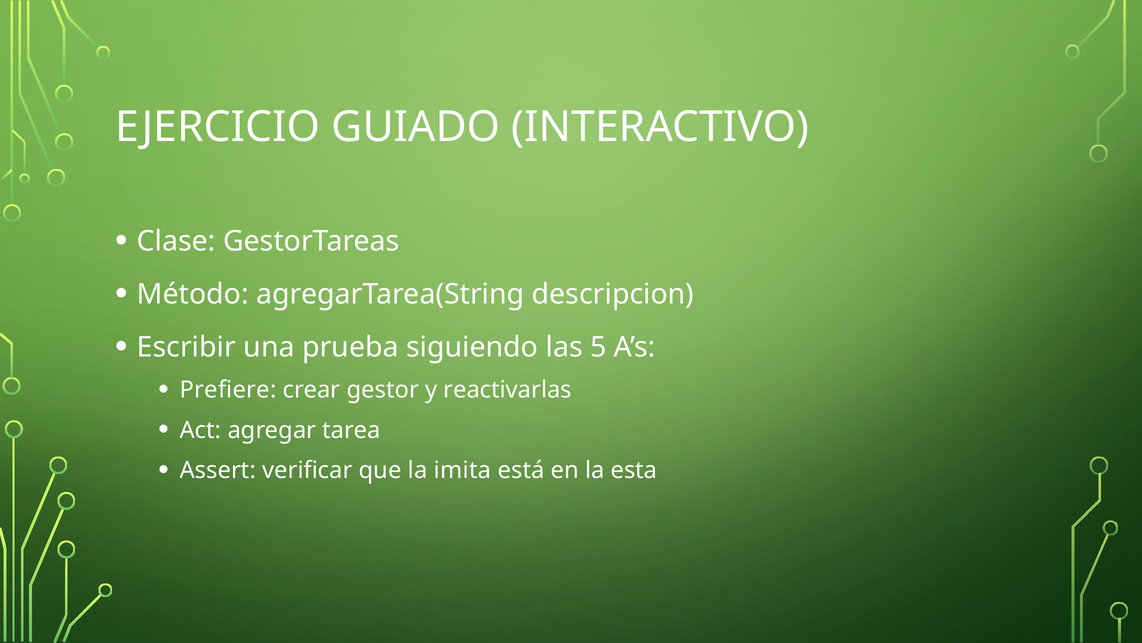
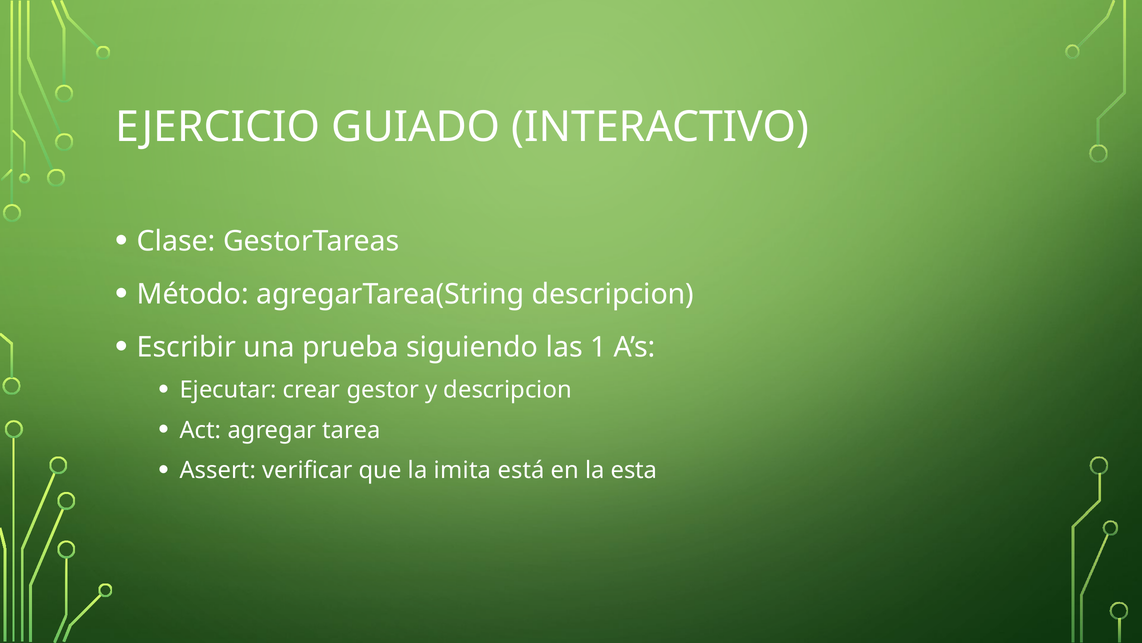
5: 5 -> 1
Prefiere: Prefiere -> Ejecutar
y reactivarlas: reactivarlas -> descripcion
